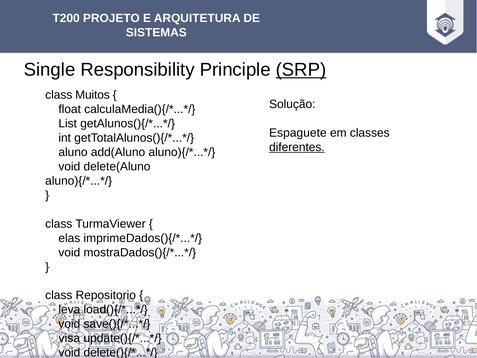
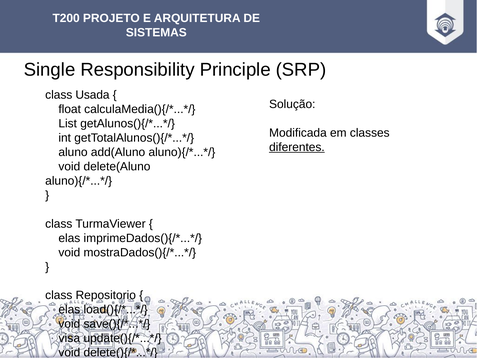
SRP underline: present -> none
Muitos: Muitos -> Usada
Espaguete: Espaguete -> Modificada
leva at (69, 309): leva -> elas
